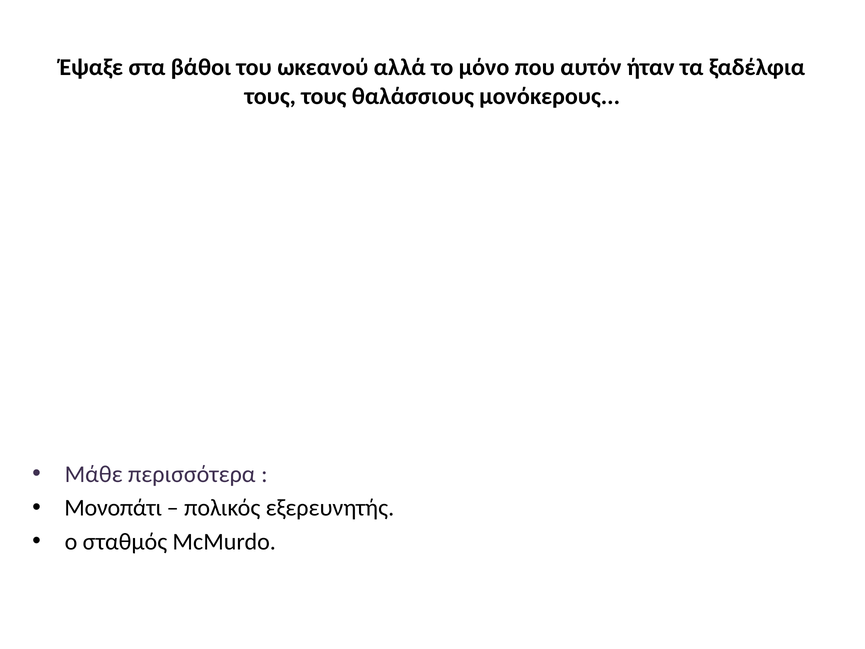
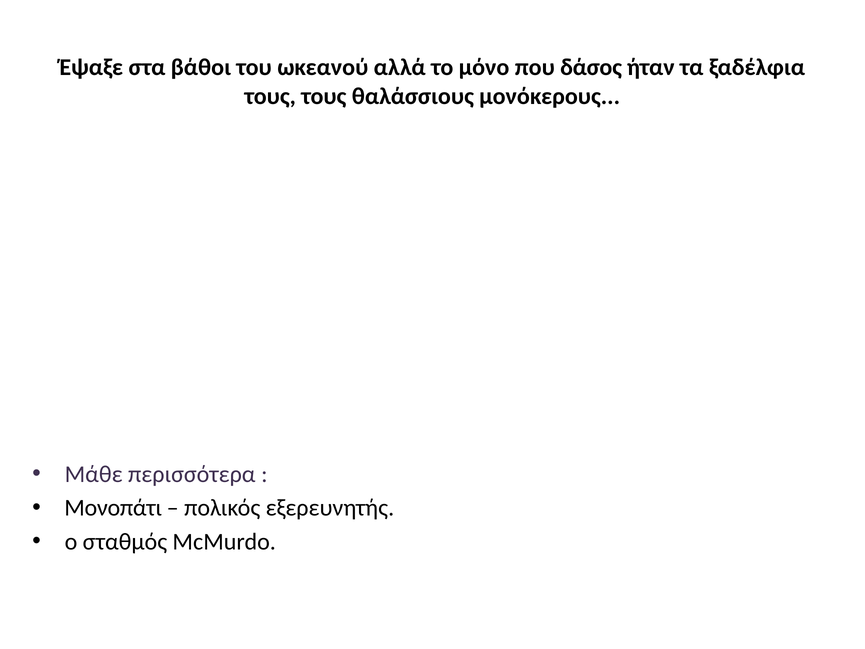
αυτόν: αυτόν -> δάσος
